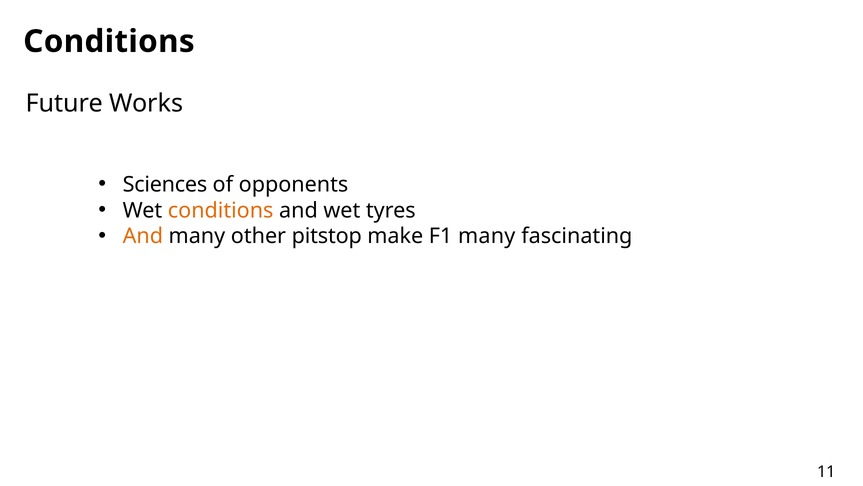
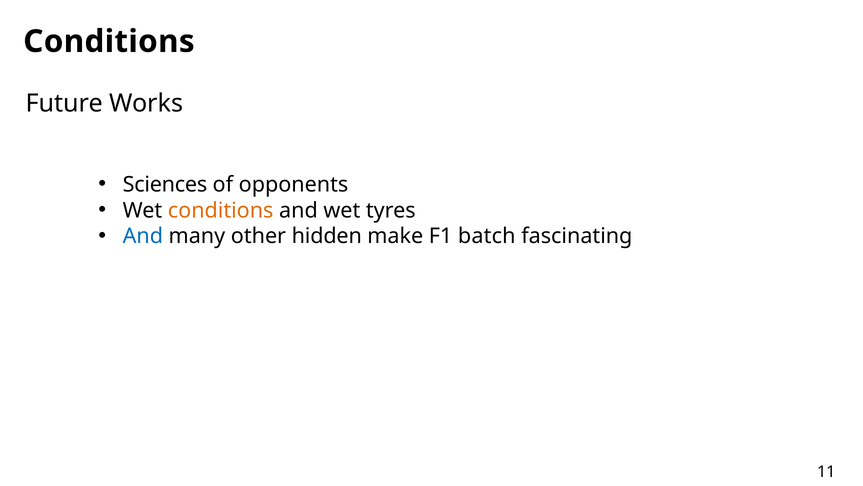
And at (143, 236) colour: orange -> blue
pitstop: pitstop -> hidden
F1 many: many -> batch
